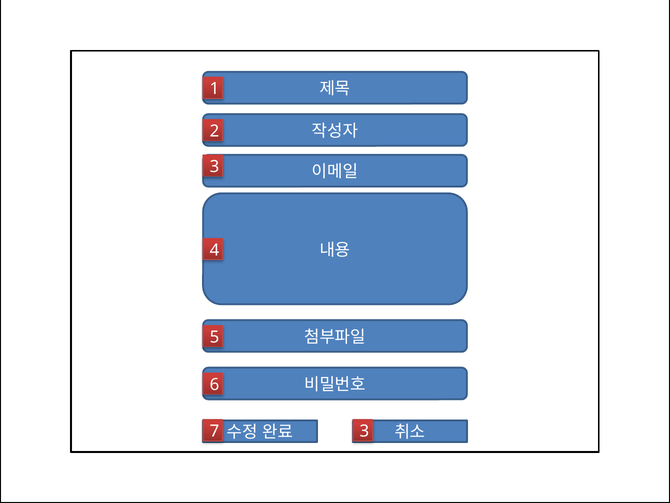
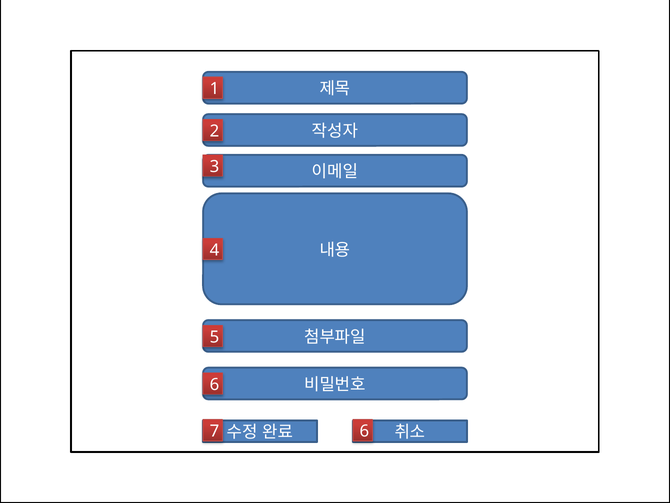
7 3: 3 -> 6
